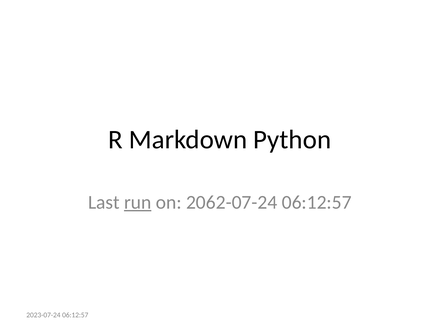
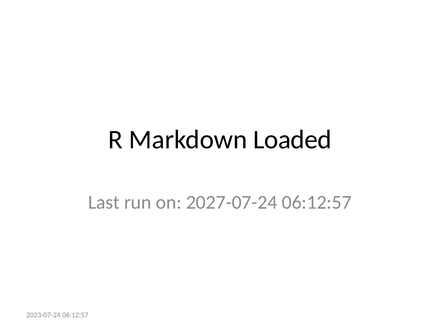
Python: Python -> Loaded
run underline: present -> none
2062-07-24: 2062-07-24 -> 2027-07-24
